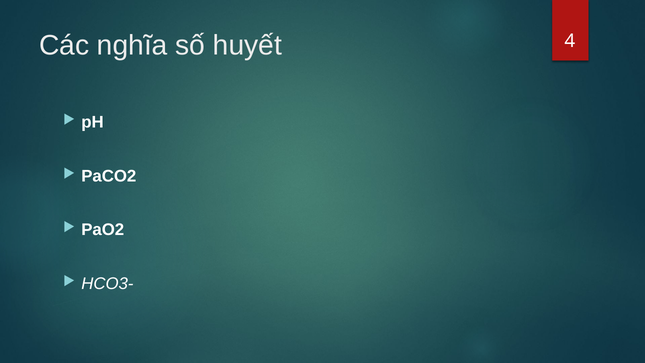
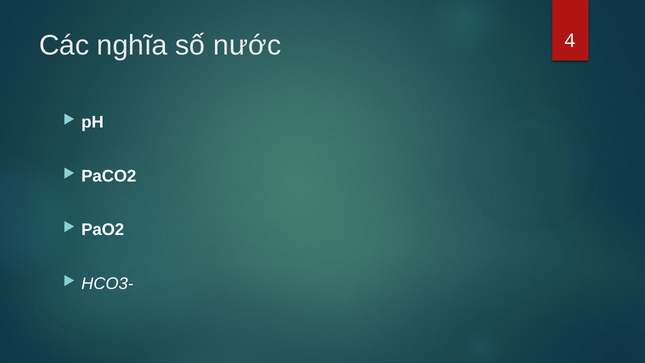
huyết: huyết -> nước
